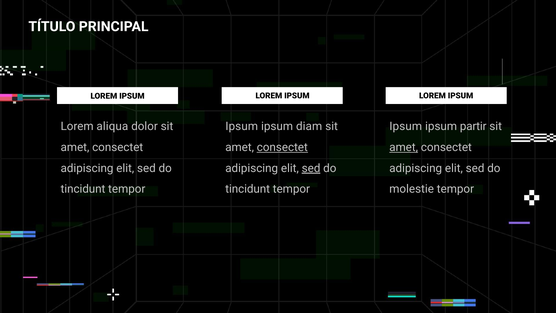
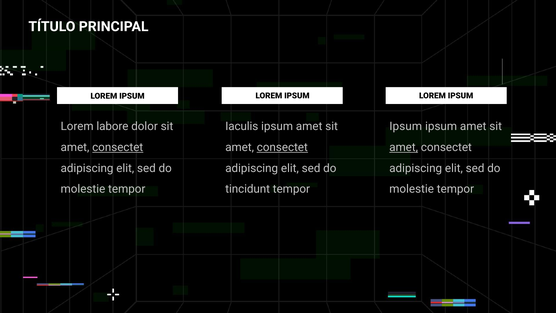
aliqua: aliqua -> labore
Ipsum at (242, 126): Ipsum -> Iaculis
diam at (309, 126): diam -> amet
partir at (473, 126): partir -> amet
consectet at (118, 147) underline: none -> present
sed at (311, 168) underline: present -> none
tincidunt at (83, 189): tincidunt -> molestie
